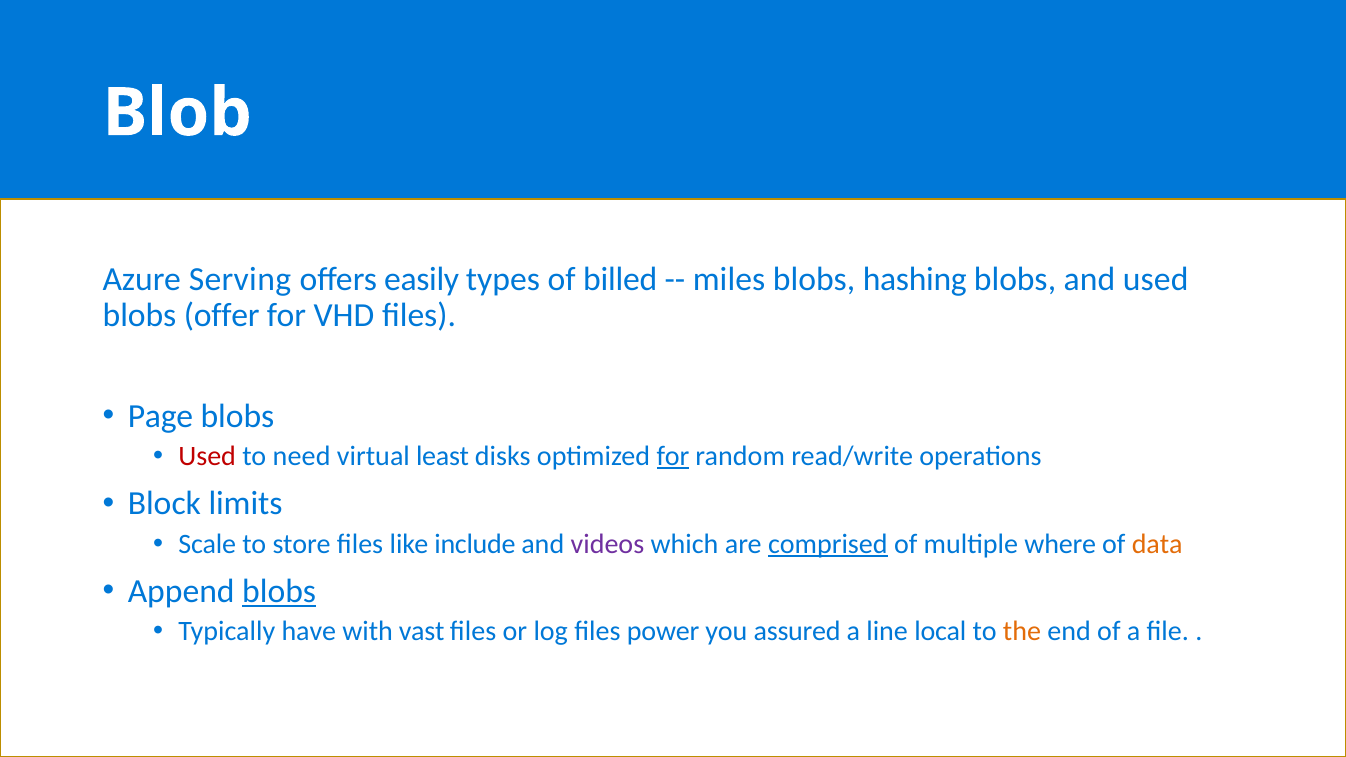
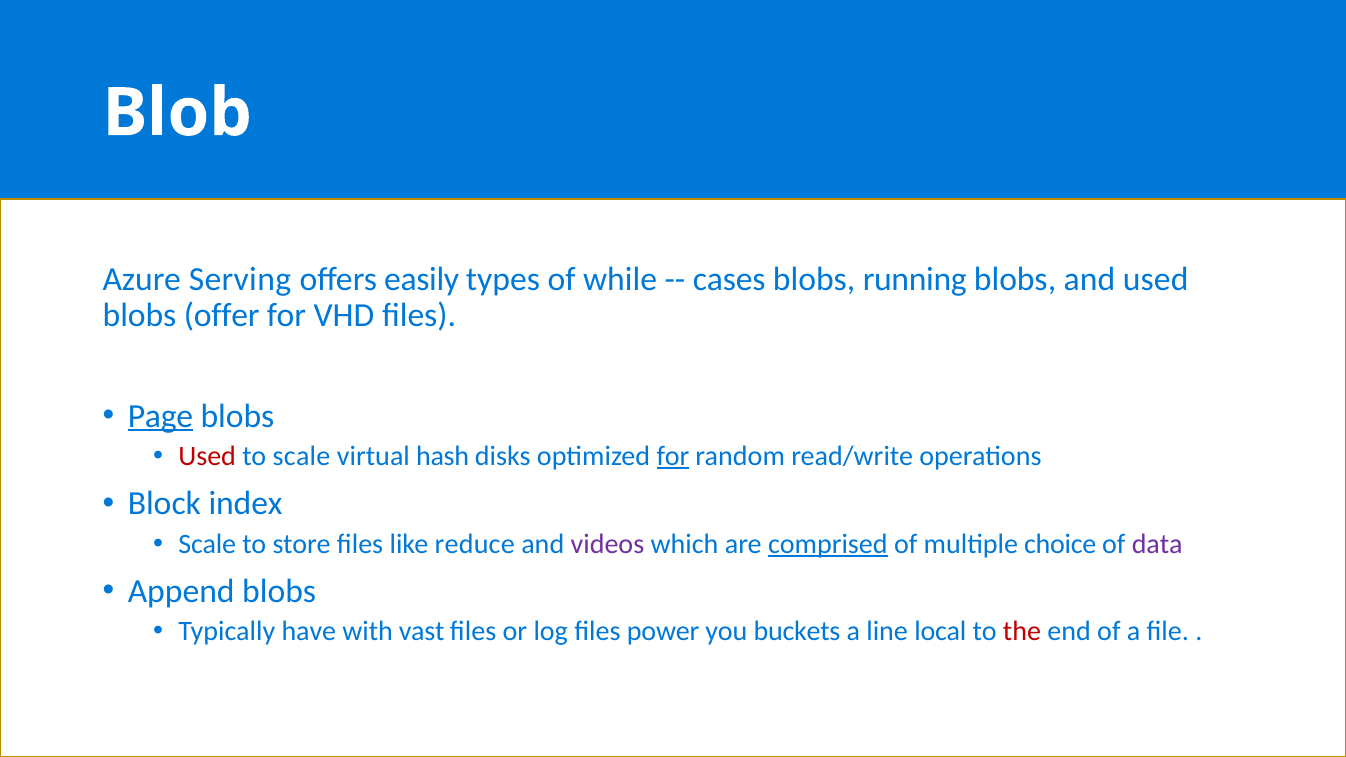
billed: billed -> while
miles: miles -> cases
hashing: hashing -> running
Page underline: none -> present
to need: need -> scale
least: least -> hash
limits: limits -> index
include: include -> reduce
where: where -> choice
data colour: orange -> purple
blobs at (279, 591) underline: present -> none
assured: assured -> buckets
the colour: orange -> red
